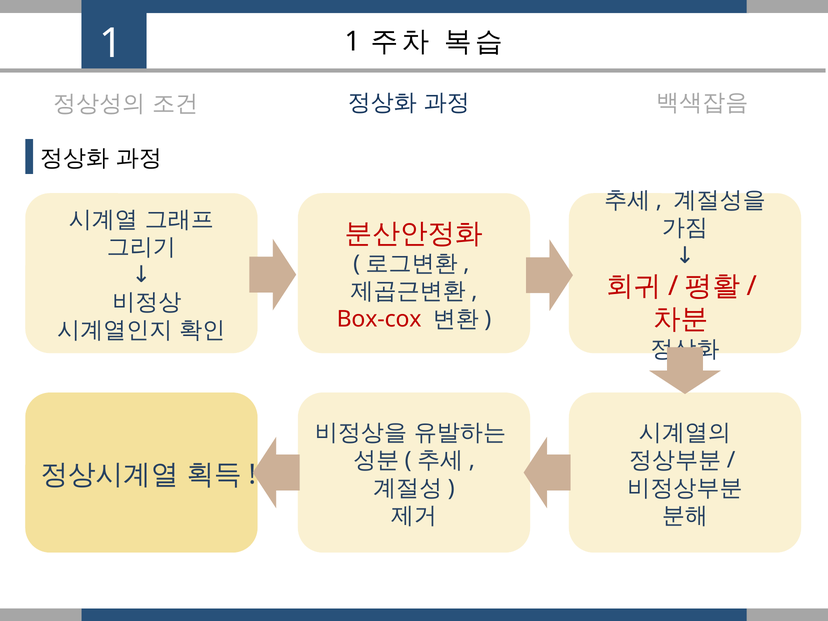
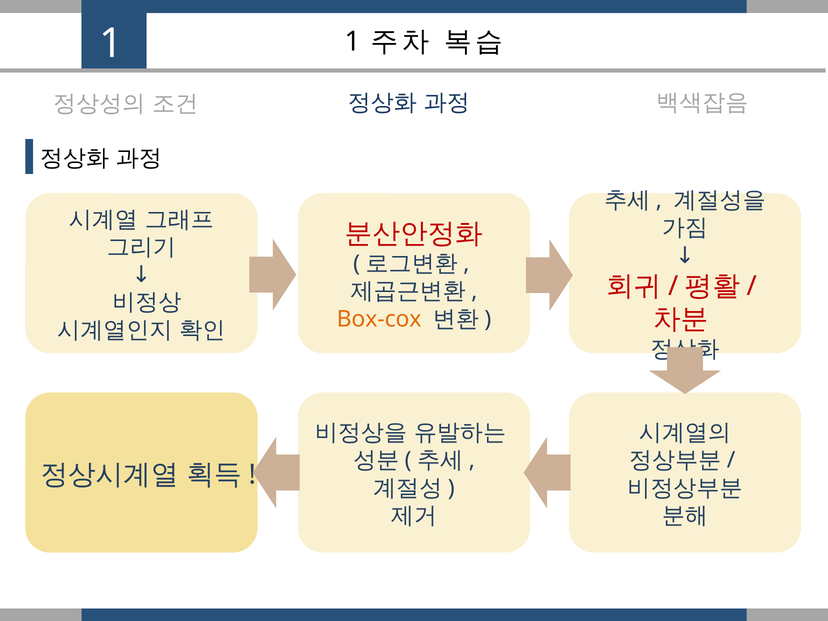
Box-cox colour: red -> orange
